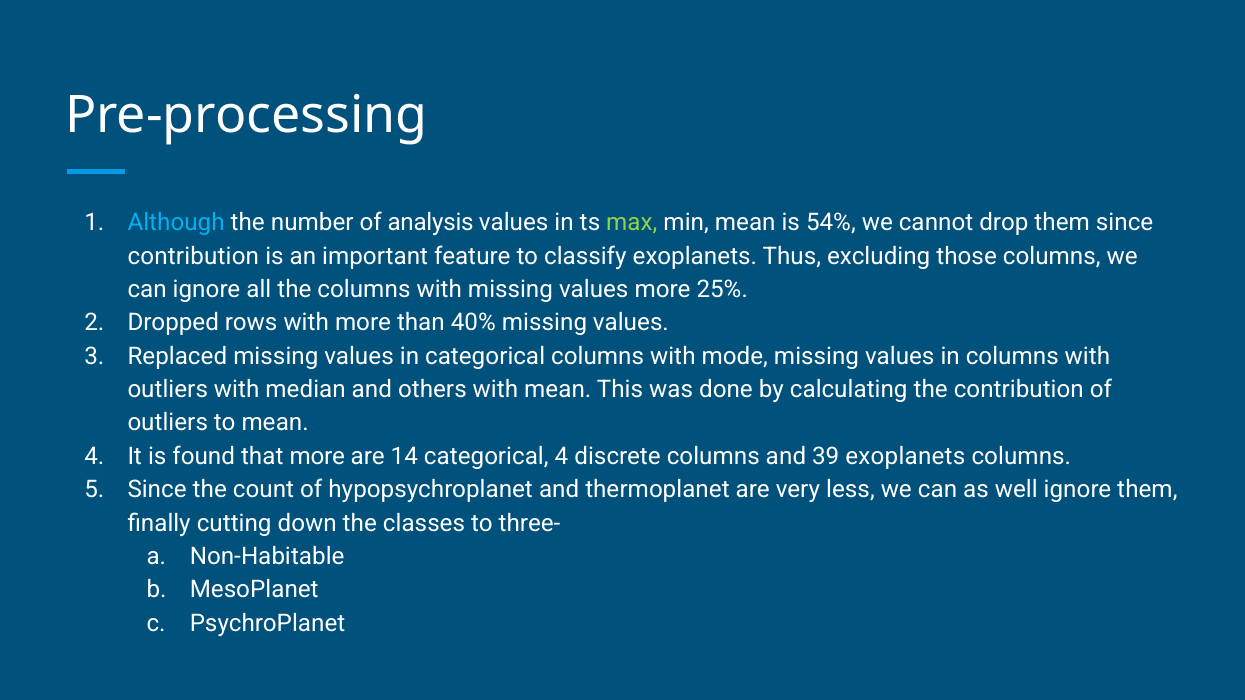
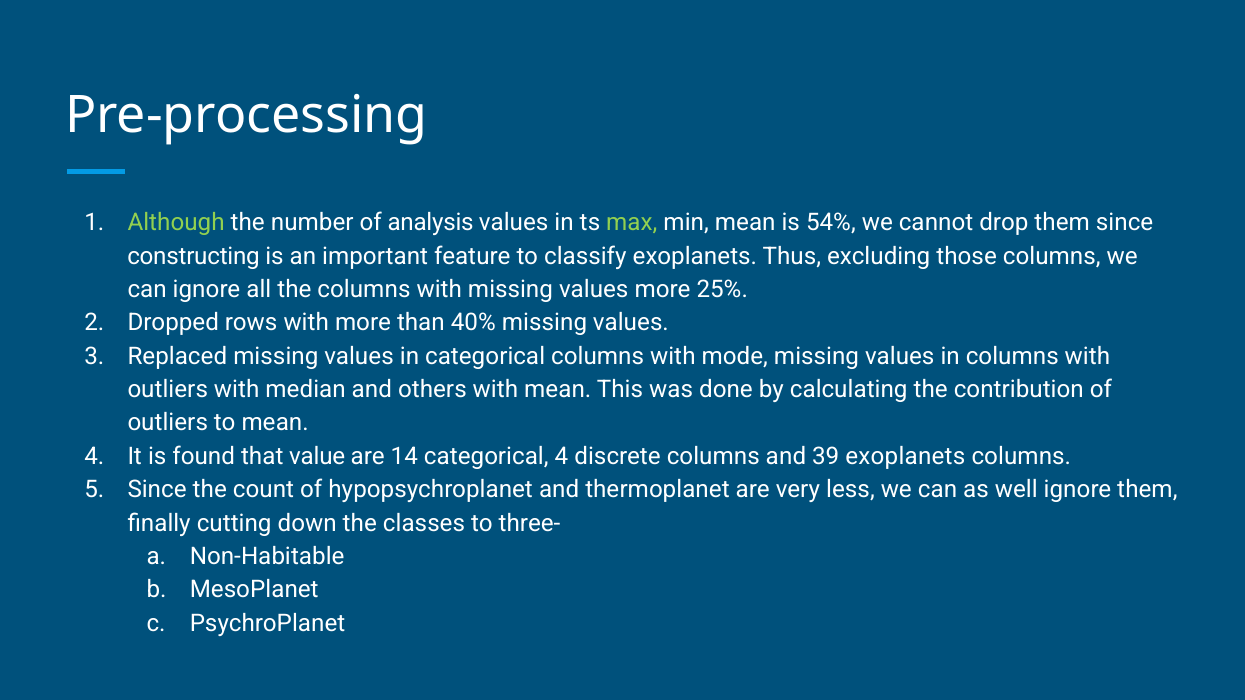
Although colour: light blue -> light green
contribution at (193, 256): contribution -> constructing
that more: more -> value
